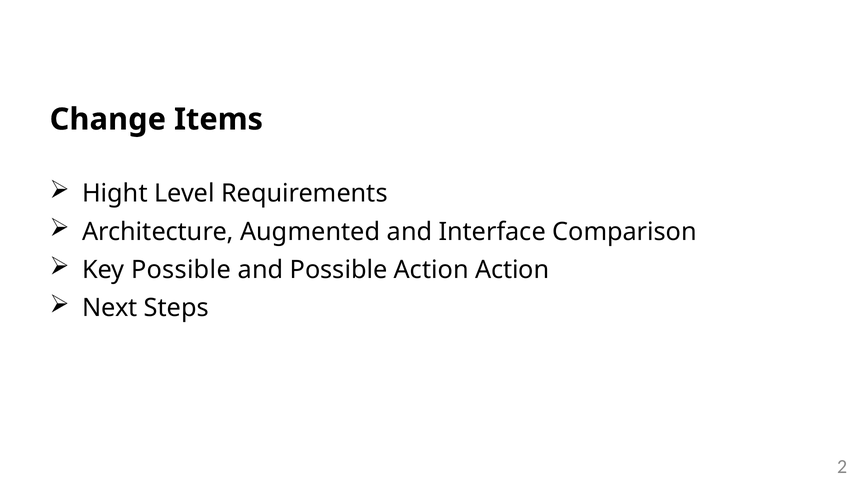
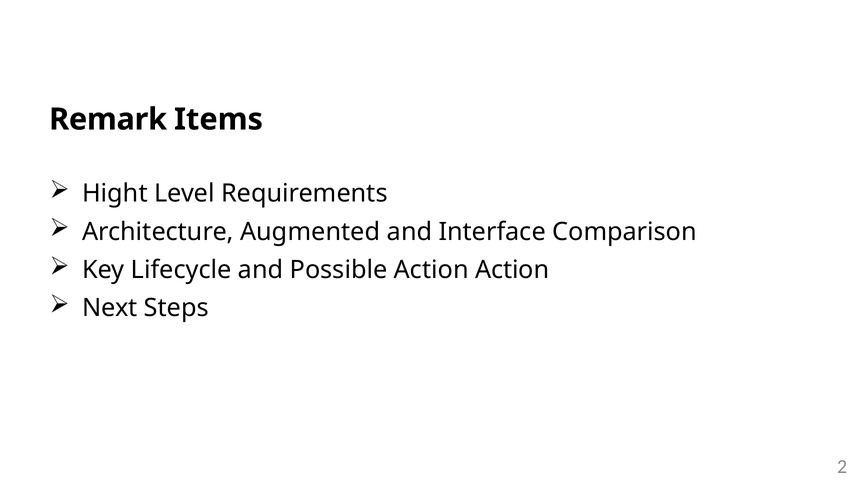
Change: Change -> Remark
Key Possible: Possible -> Lifecycle
